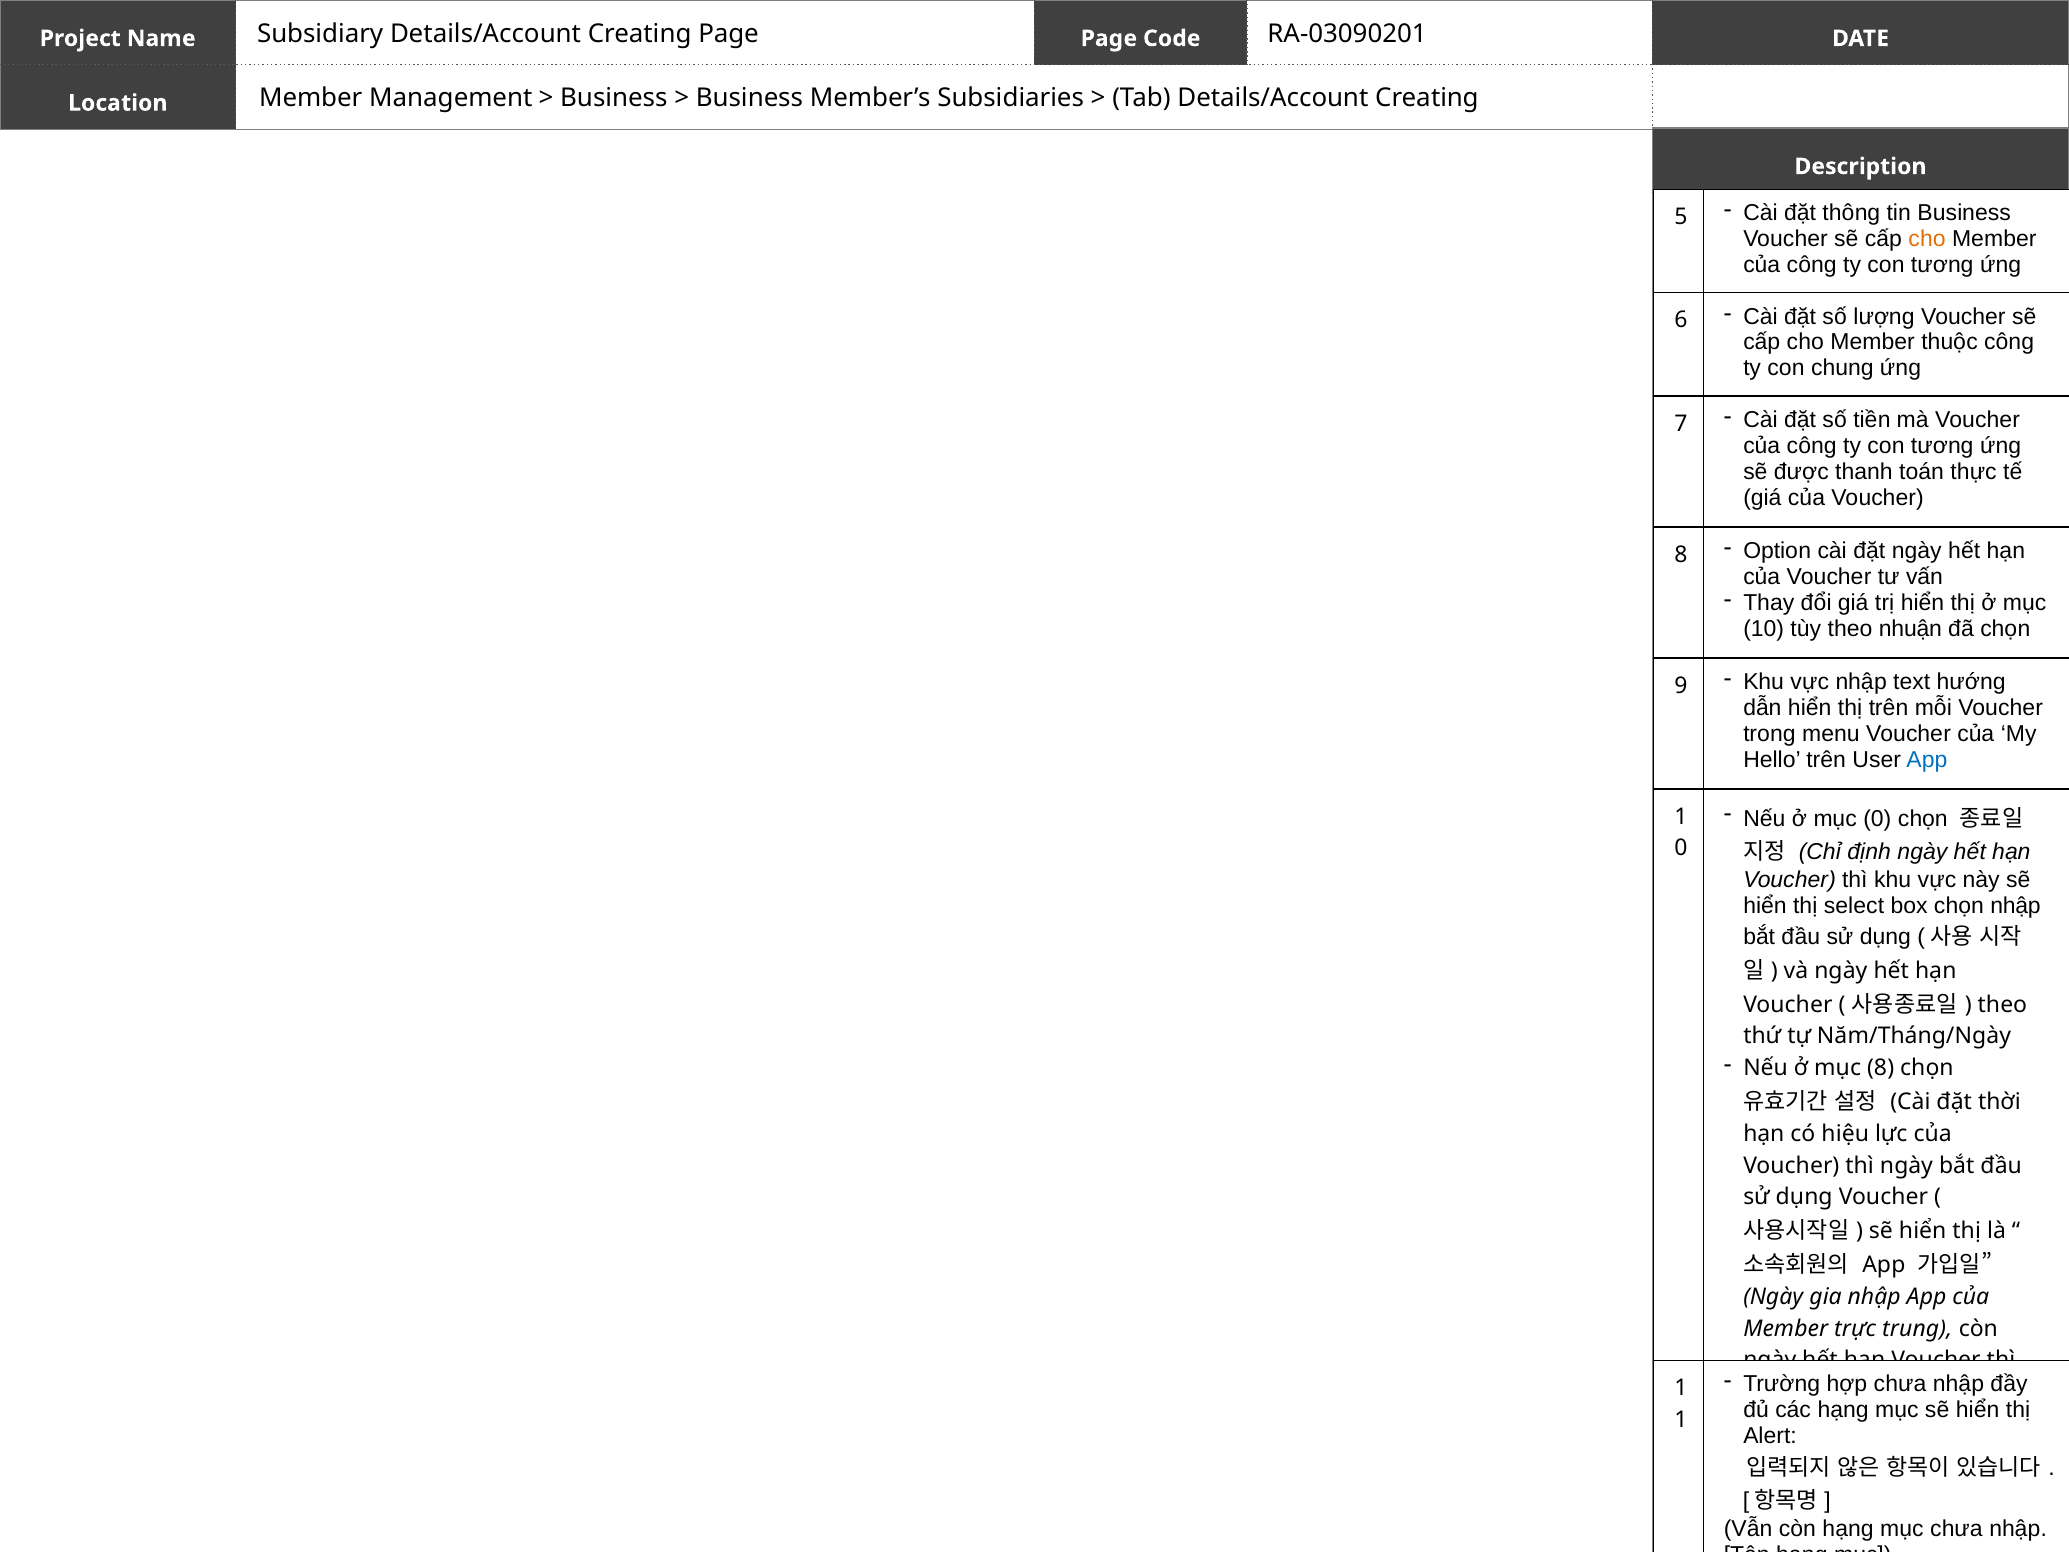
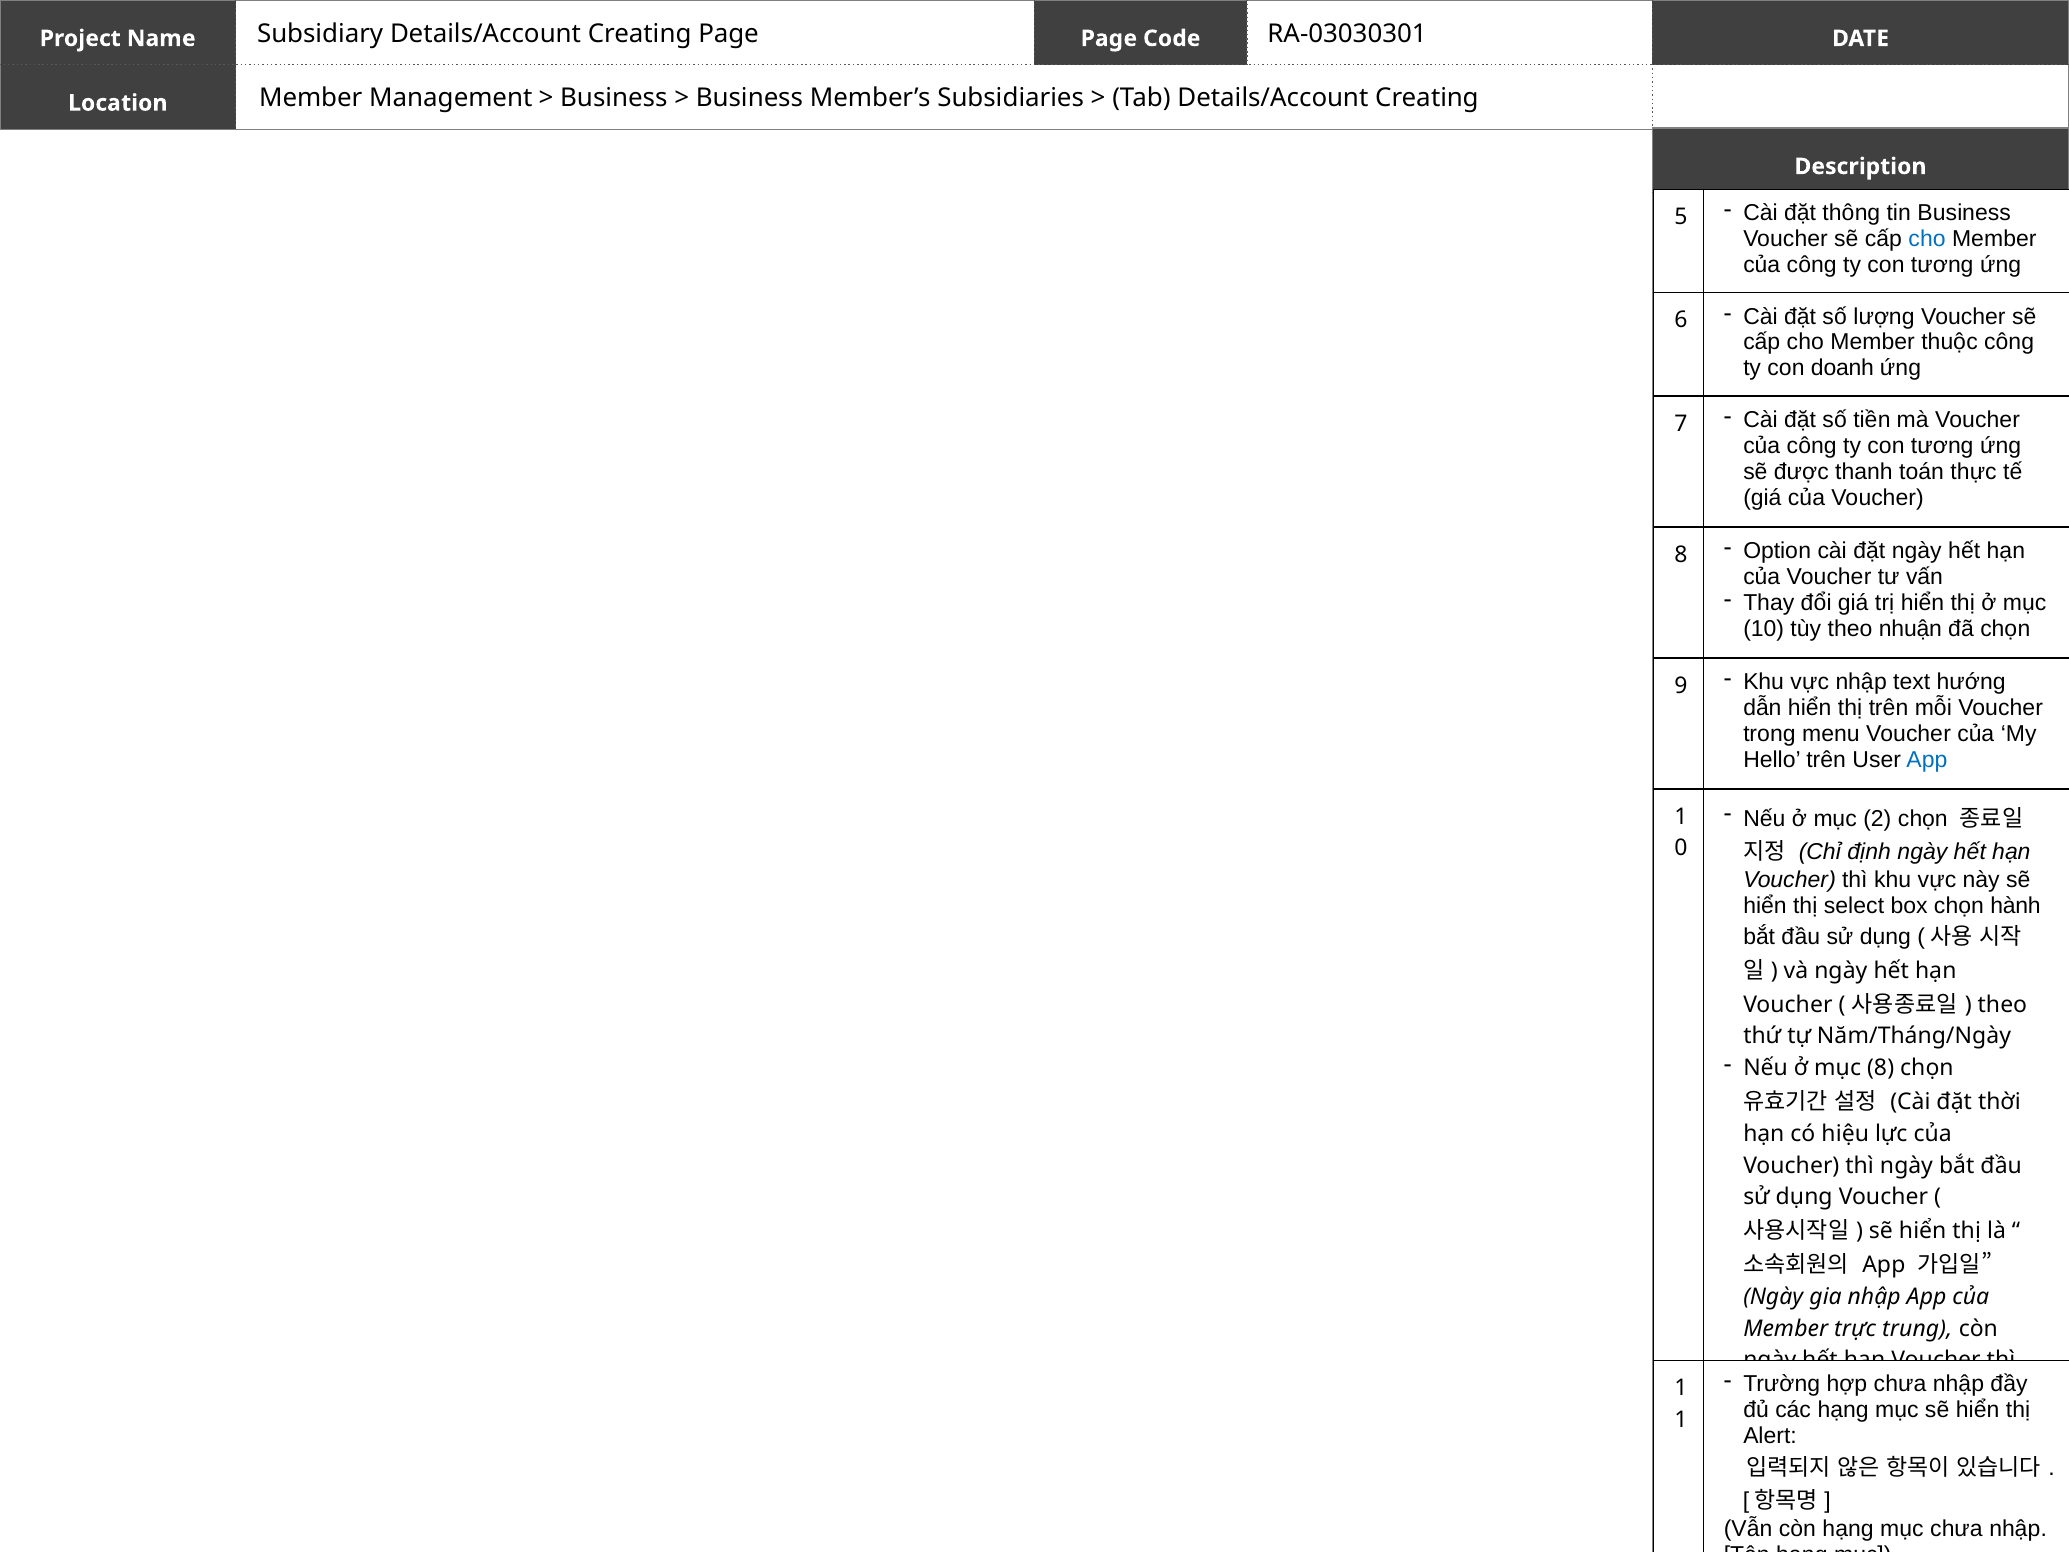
RA-03090201: RA-03090201 -> RA-03030301
cho at (1927, 239) colour: orange -> blue
chung: chung -> doanh
mục 0: 0 -> 2
chọn nhập: nhập -> hành
